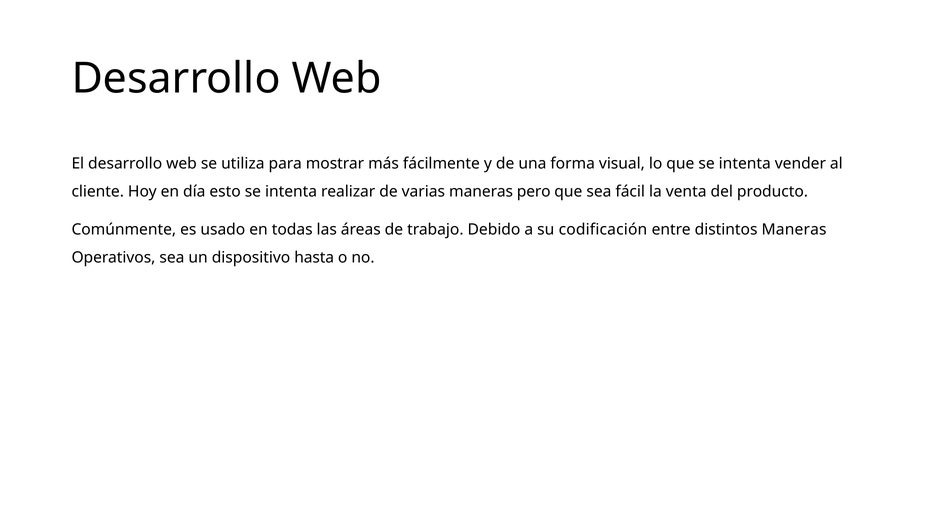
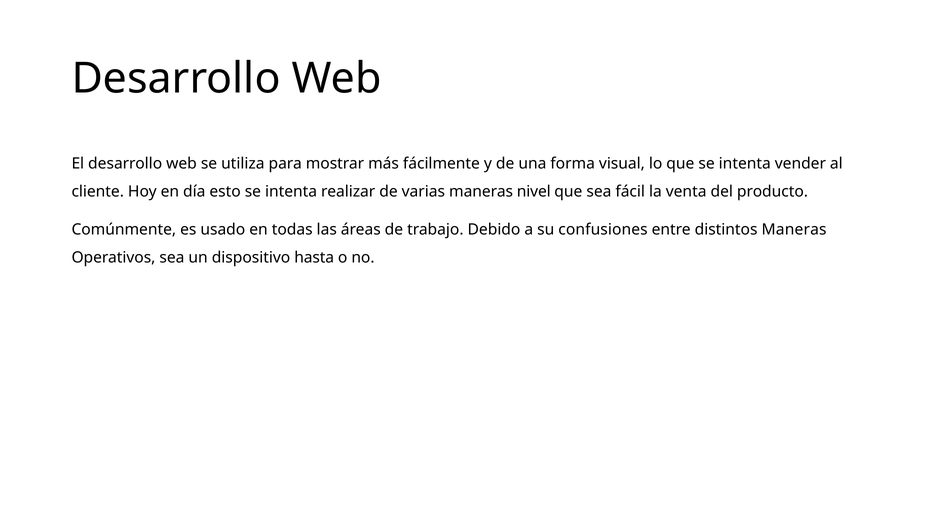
pero: pero -> nivel
codificación: codificación -> confusiones
